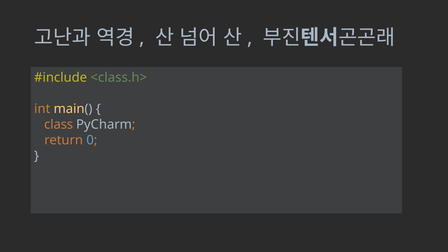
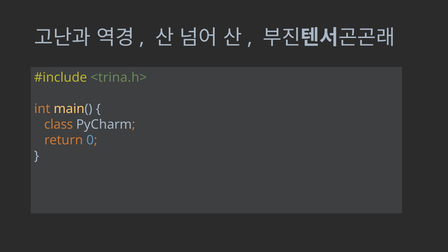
<class.h>: <class.h> -> <trina.h>
